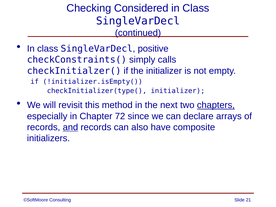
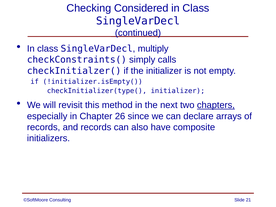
positive: positive -> multiply
72: 72 -> 26
and underline: present -> none
